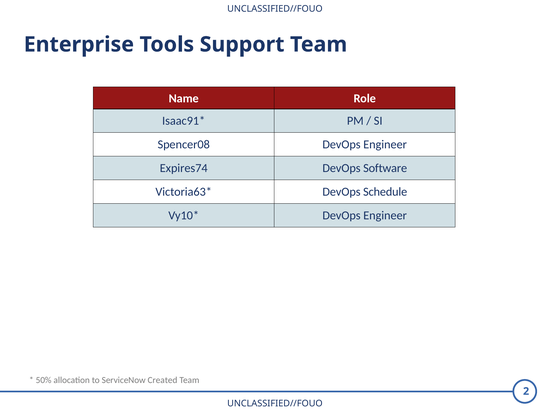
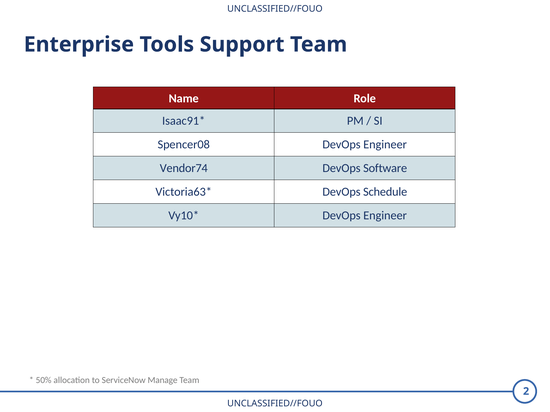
Expires74: Expires74 -> Vendor74
Created: Created -> Manage
